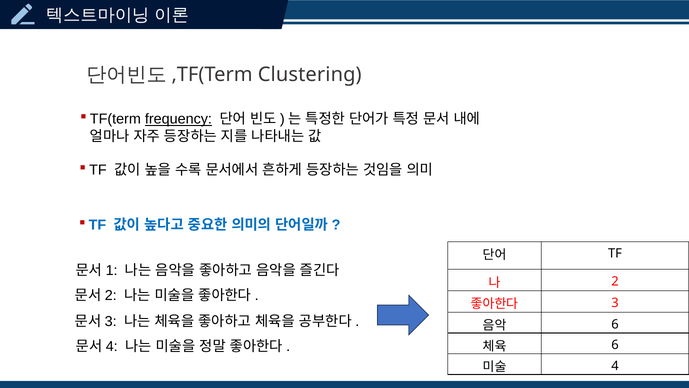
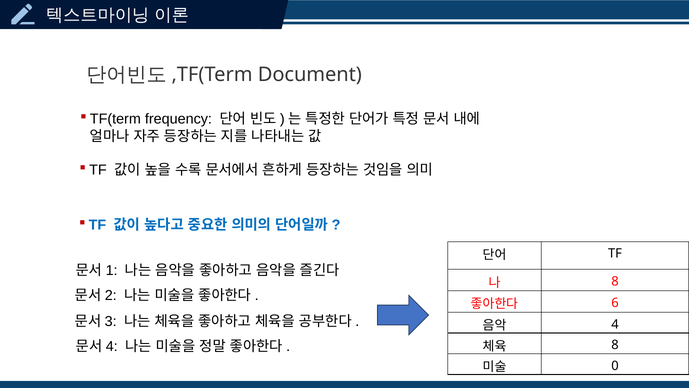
Clustering: Clustering -> Document
frequency underline: present -> none
2 at (615, 281): 2 -> 8
3: 3 -> 6
6 at (615, 324): 6 -> 4
6 at (615, 345): 6 -> 8
4: 4 -> 0
